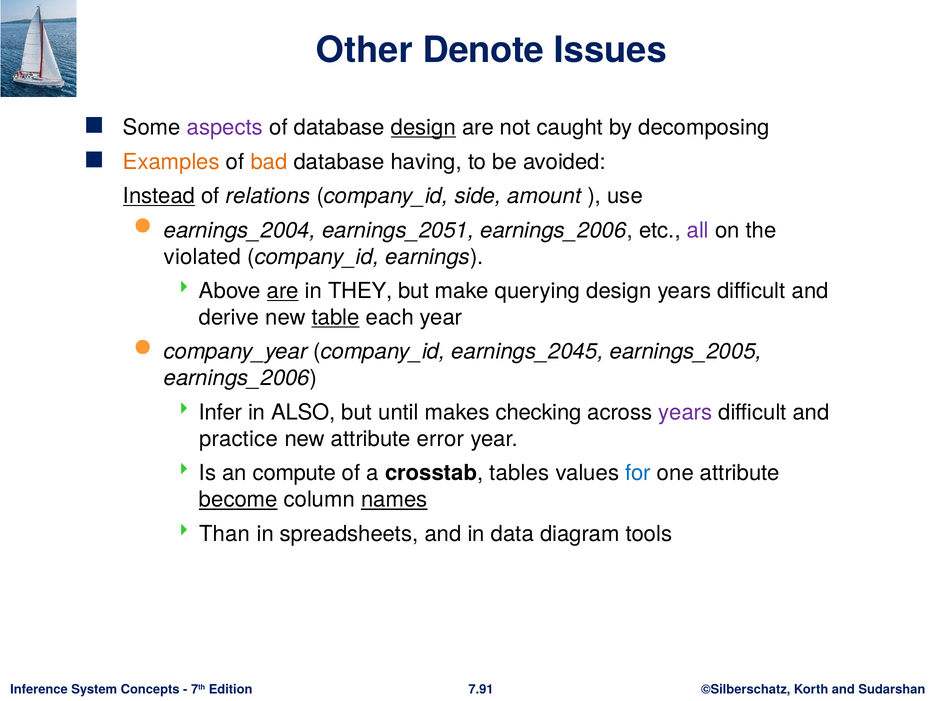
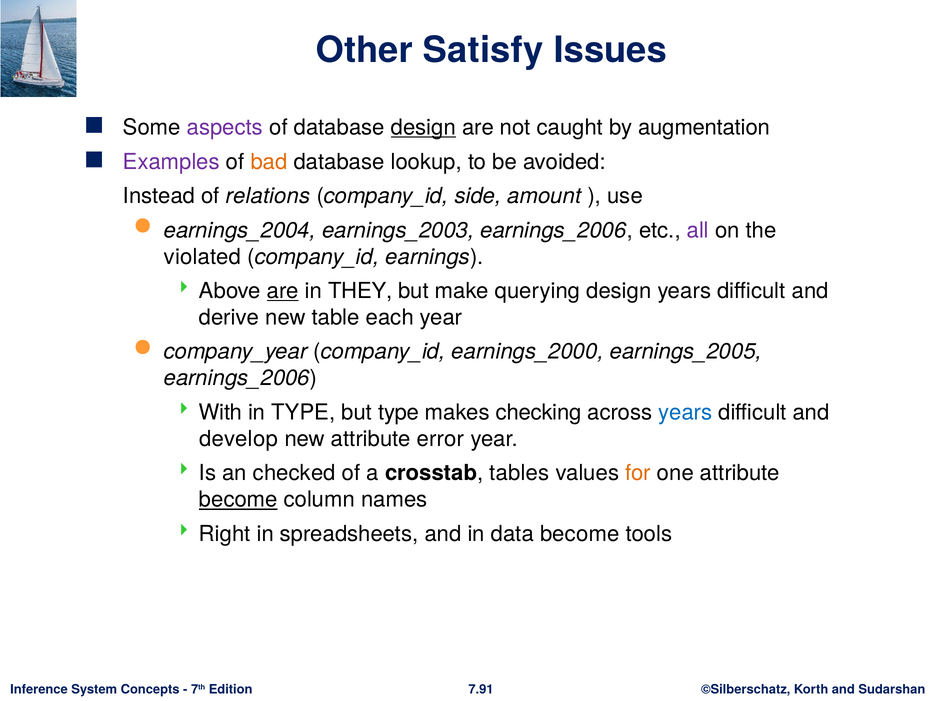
Denote: Denote -> Satisfy
decomposing: decomposing -> augmentation
Examples colour: orange -> purple
having: having -> lookup
Instead underline: present -> none
earnings_2051: earnings_2051 -> earnings_2003
table underline: present -> none
earnings_2045: earnings_2045 -> earnings_2000
Infer: Infer -> With
in ALSO: ALSO -> TYPE
but until: until -> type
years at (685, 413) colour: purple -> blue
practice: practice -> develop
compute: compute -> checked
for colour: blue -> orange
names underline: present -> none
Than: Than -> Right
data diagram: diagram -> become
